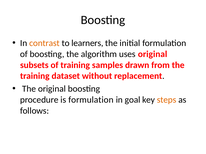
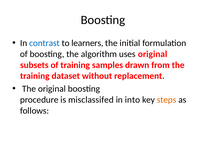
contrast colour: orange -> blue
is formulation: formulation -> misclassifed
goal: goal -> into
